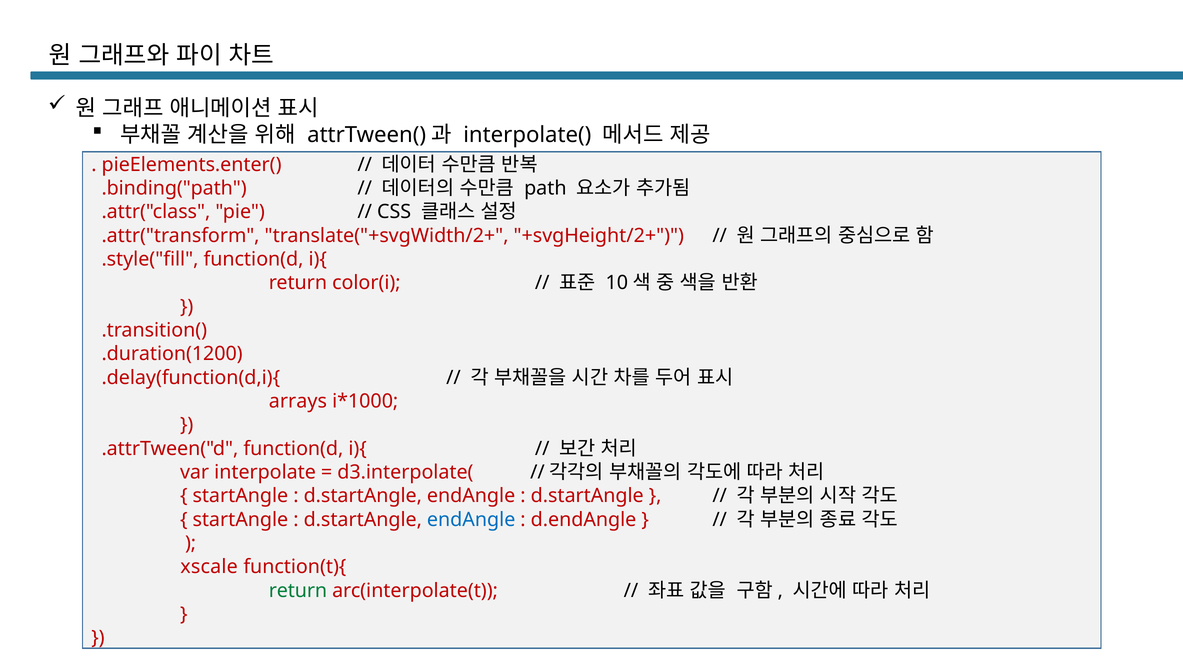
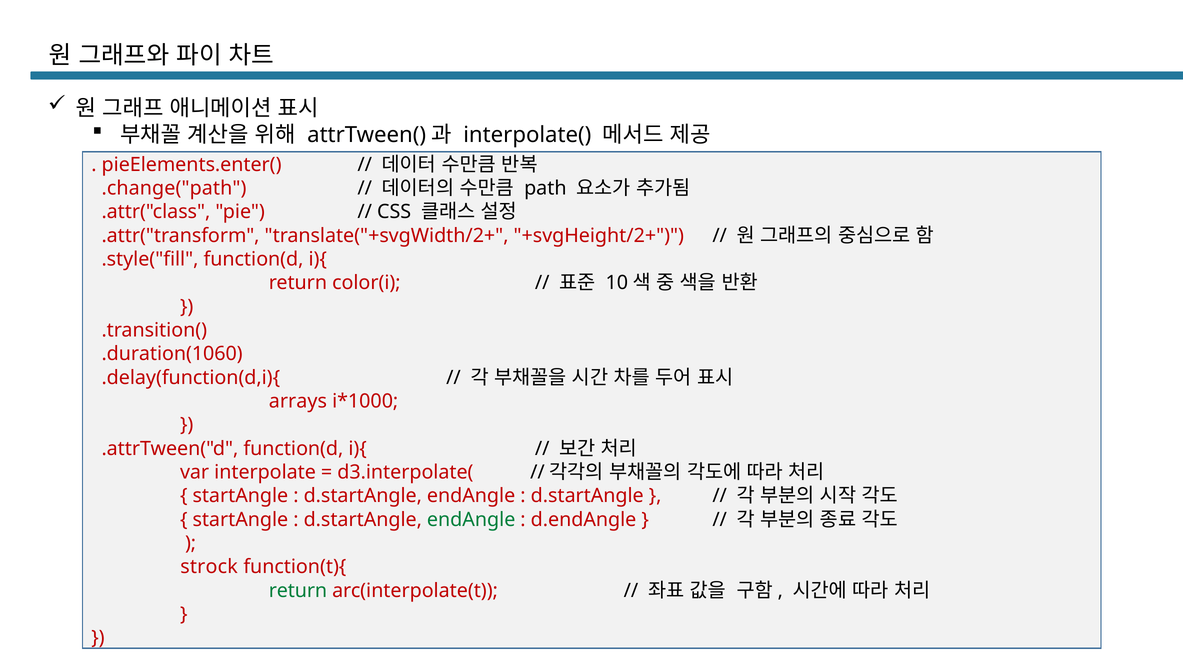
.binding("path: .binding("path -> .change("path
.duration(1200: .duration(1200 -> .duration(1060
endAngle at (471, 519) colour: blue -> green
xscale: xscale -> strock
